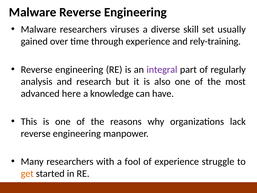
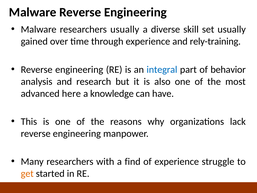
researchers viruses: viruses -> usually
integral colour: purple -> blue
regularly: regularly -> behavior
fool: fool -> find
